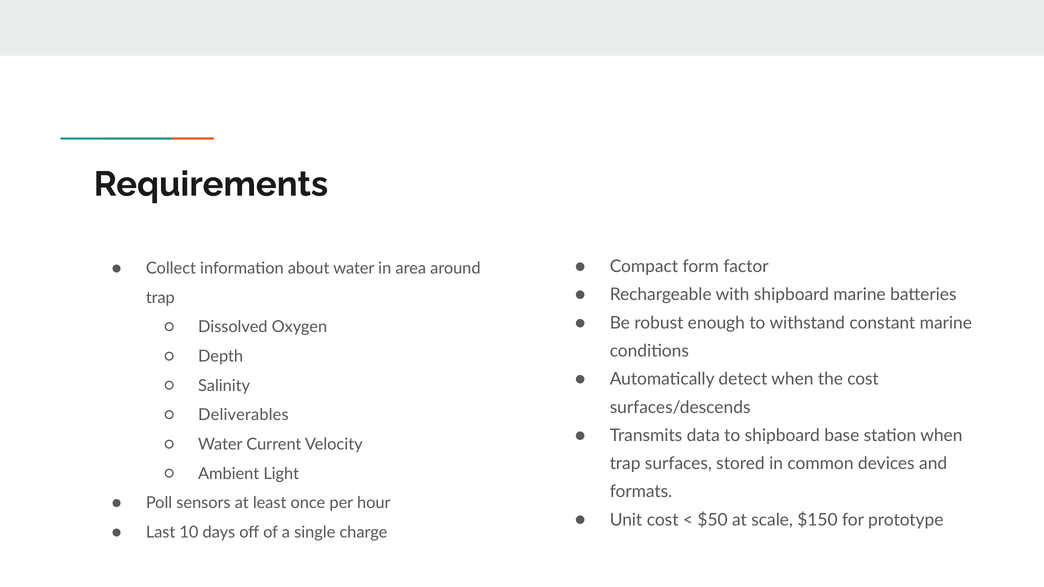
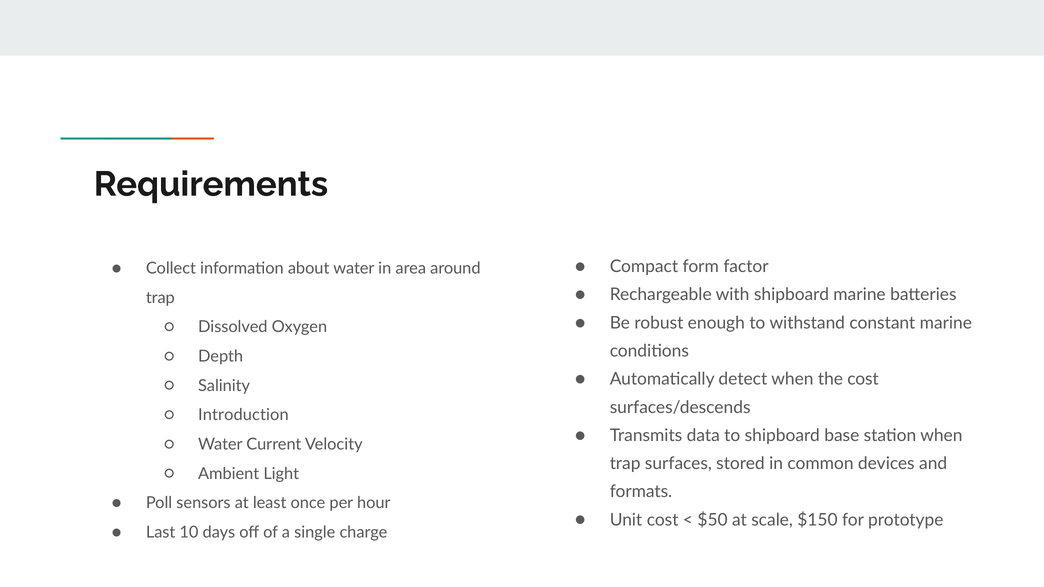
Deliverables: Deliverables -> Introduction
